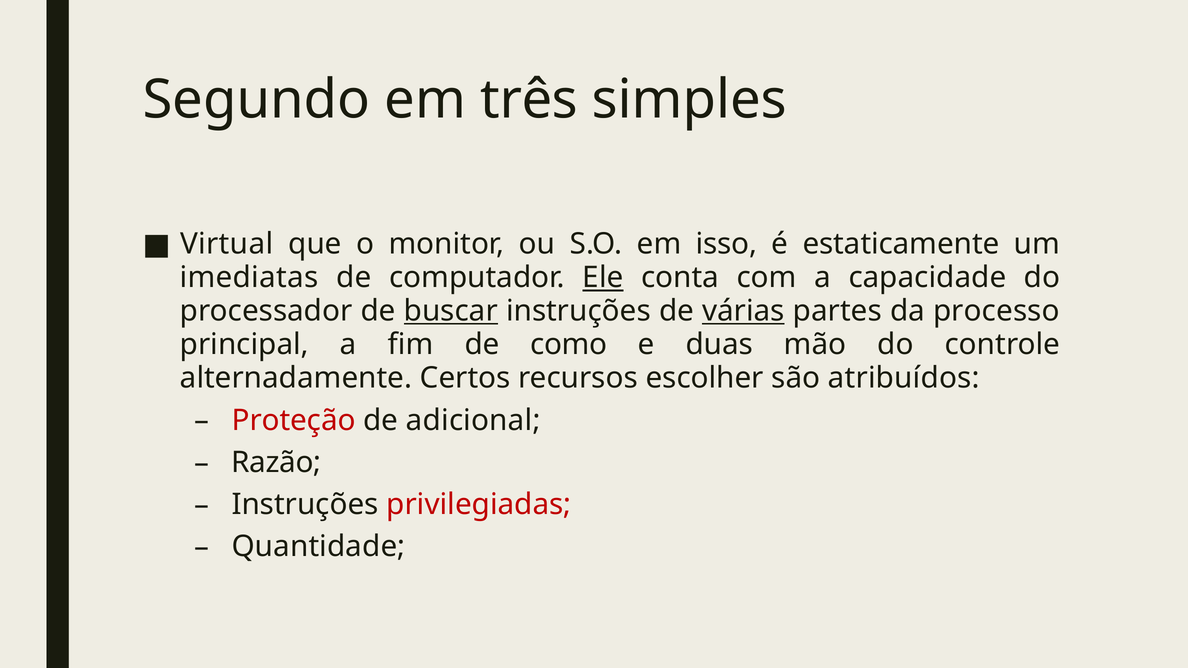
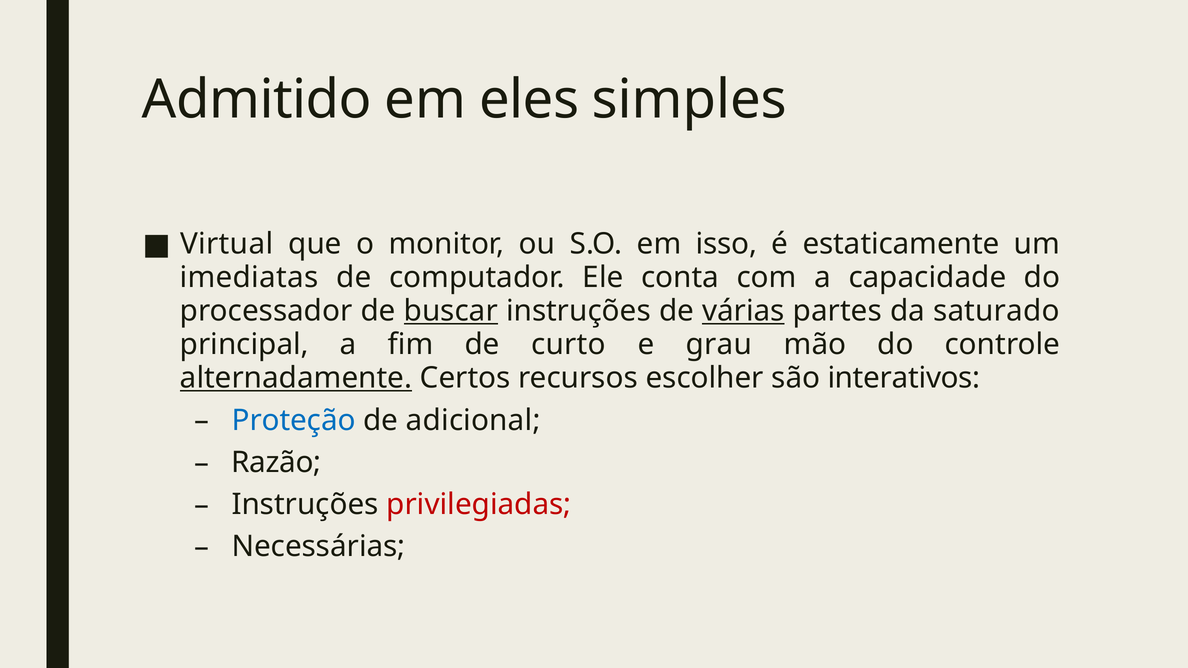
Segundo: Segundo -> Admitido
três: três -> eles
Ele underline: present -> none
processo: processo -> saturado
como: como -> curto
duas: duas -> grau
alternadamente underline: none -> present
atribuídos: atribuídos -> interativos
Proteção colour: red -> blue
Quantidade: Quantidade -> Necessárias
